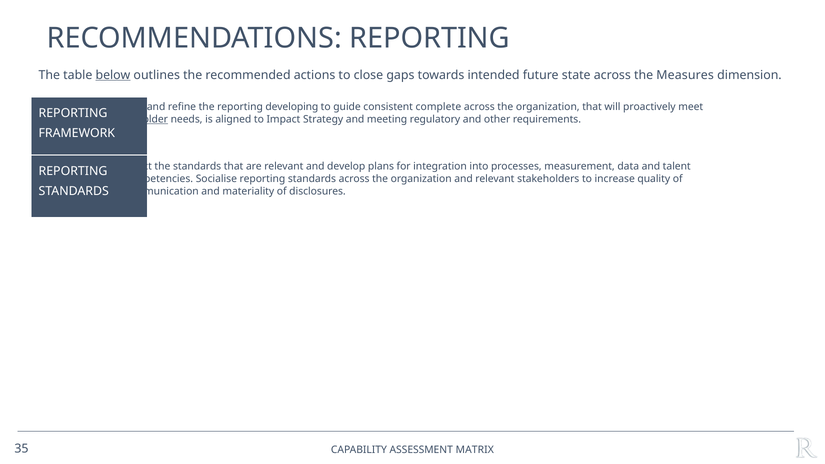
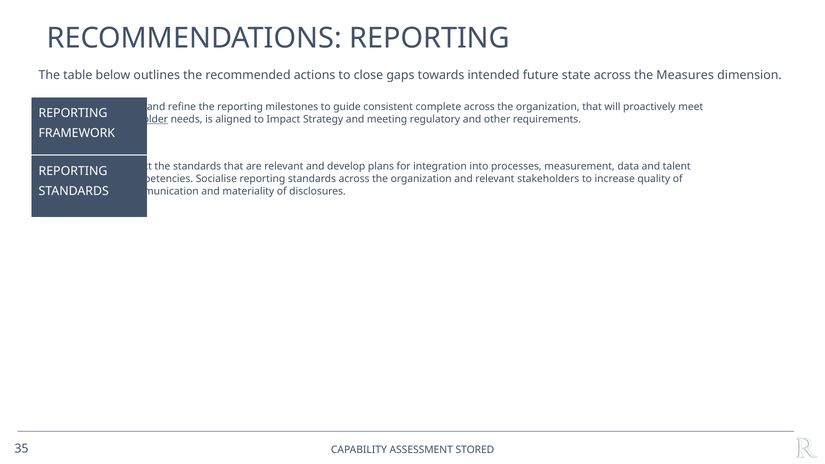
below underline: present -> none
developing: developing -> milestones
MATRIX: MATRIX -> STORED
